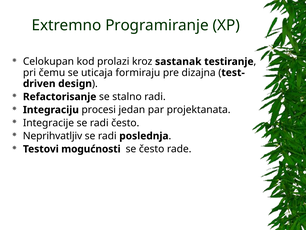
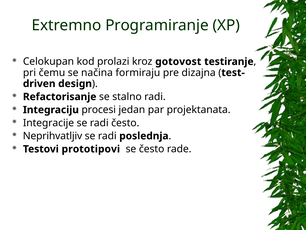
sastanak: sastanak -> gotovost
uticaja: uticaja -> načina
mogućnosti: mogućnosti -> prototipovi
